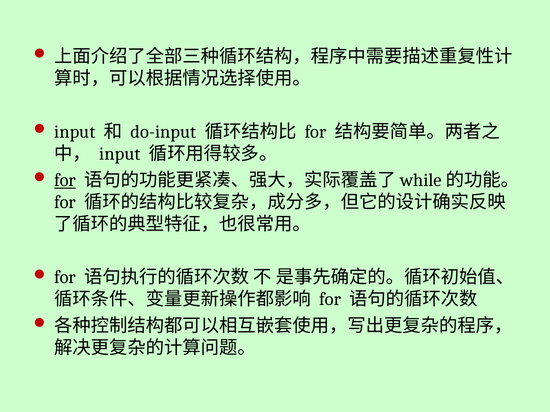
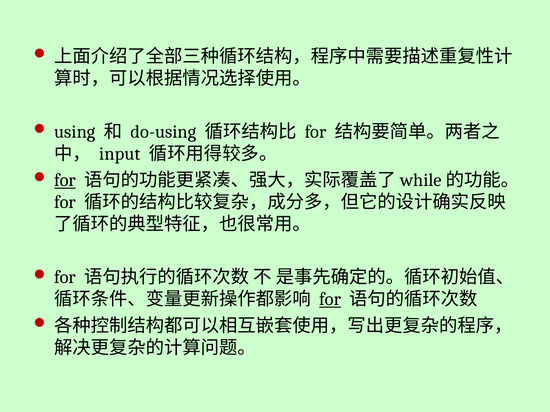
input at (75, 132): input -> using
do-input: do-input -> do-using
for at (330, 300) underline: none -> present
